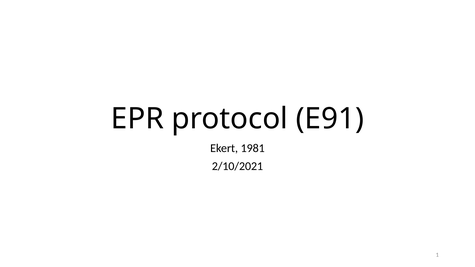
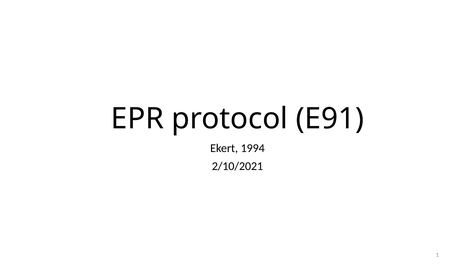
1981: 1981 -> 1994
